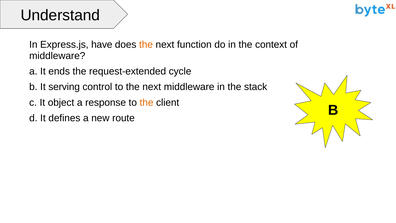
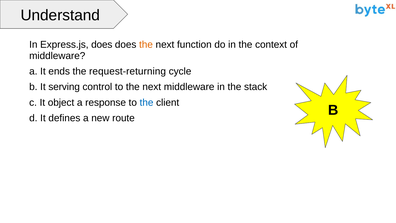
Express.js have: have -> does
request-extended: request-extended -> request-returning
the at (147, 102) colour: orange -> blue
